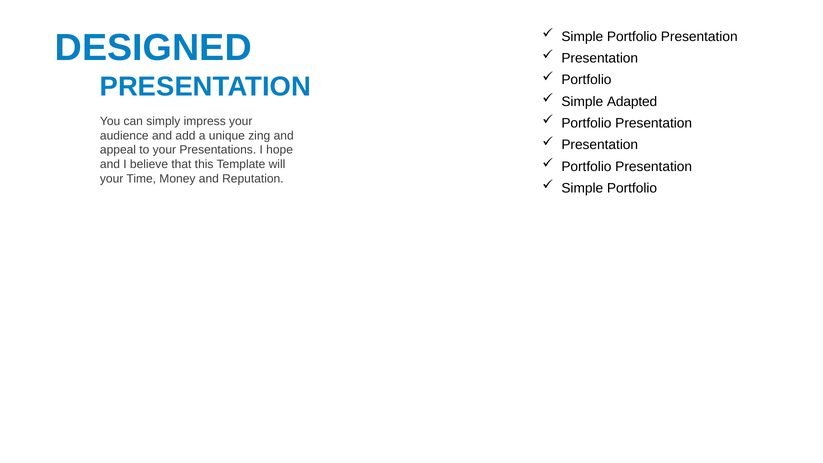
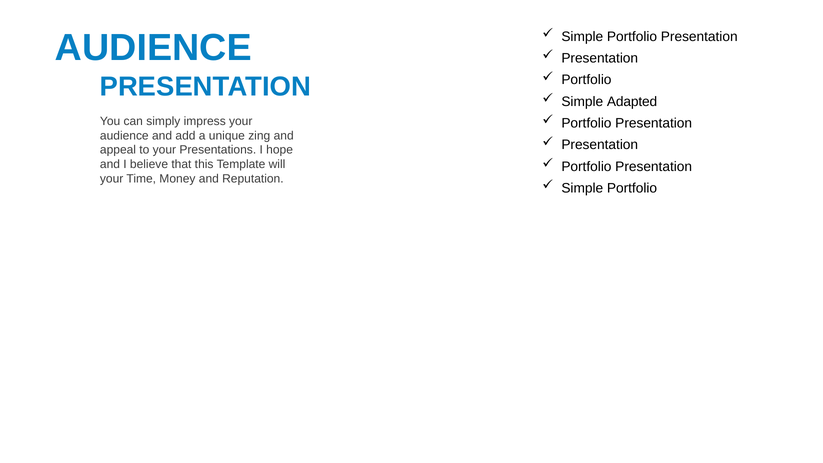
DESIGNED at (153, 48): DESIGNED -> AUDIENCE
